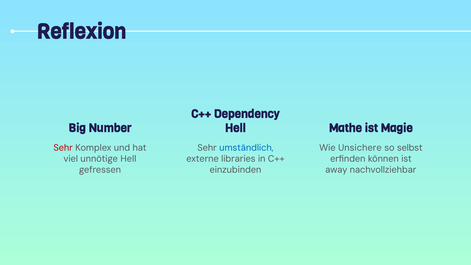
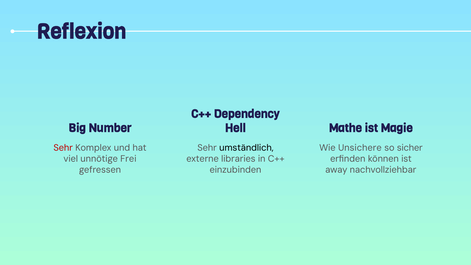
umständlich colour: blue -> black
selbst: selbst -> sicher
unnötige Hell: Hell -> Frei
